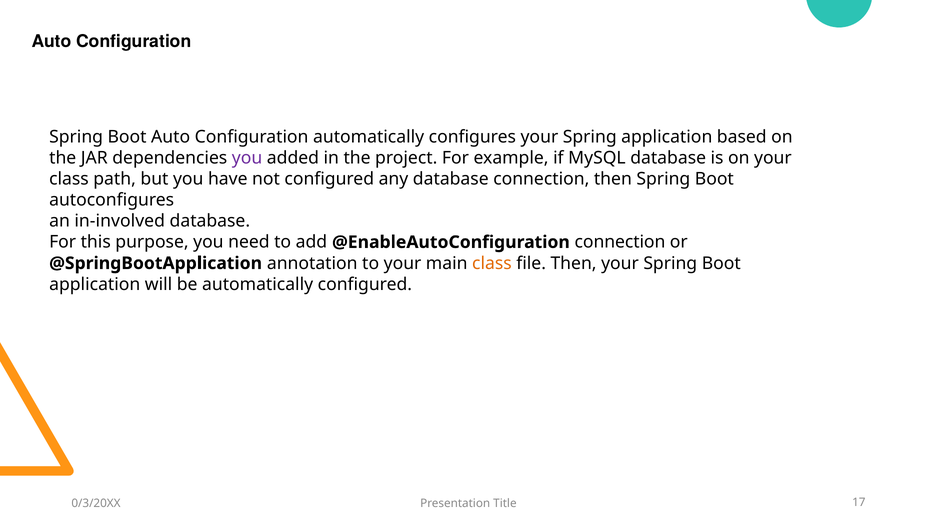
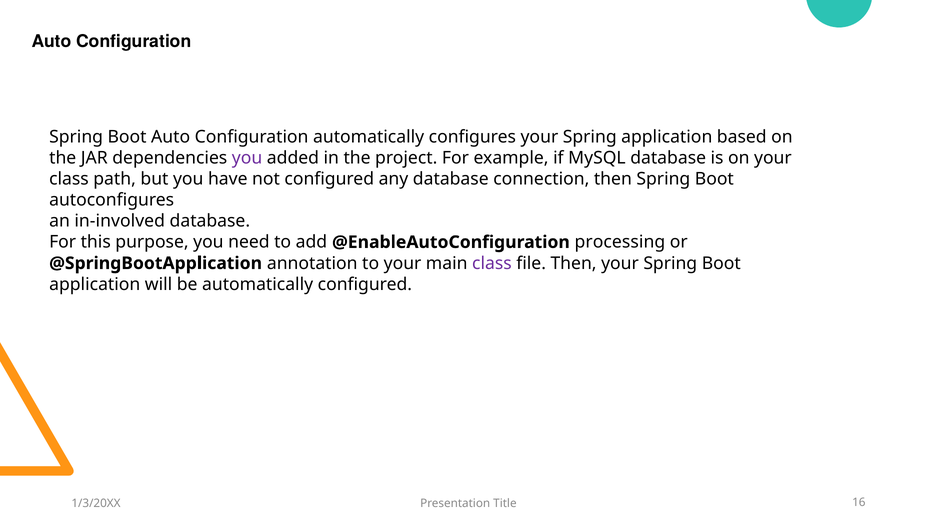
@EnableAutoConfiguration connection: connection -> processing
class at (492, 263) colour: orange -> purple
0/3/20XX: 0/3/20XX -> 1/3/20XX
17: 17 -> 16
